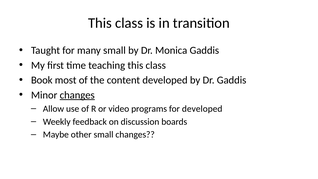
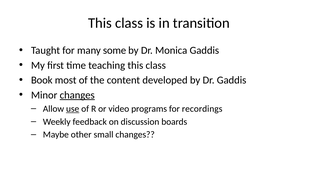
many small: small -> some
use underline: none -> present
for developed: developed -> recordings
